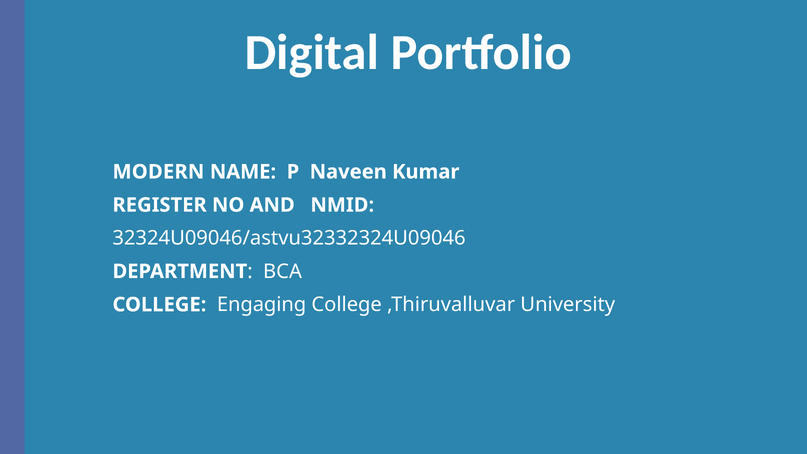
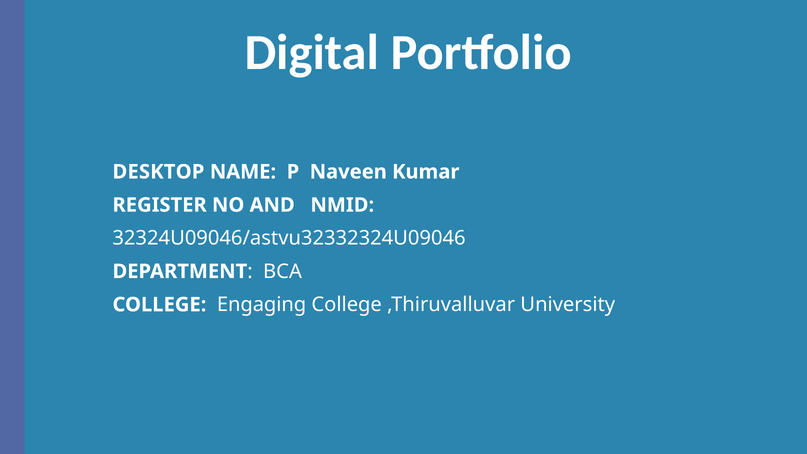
MODERN: MODERN -> DESKTOP
